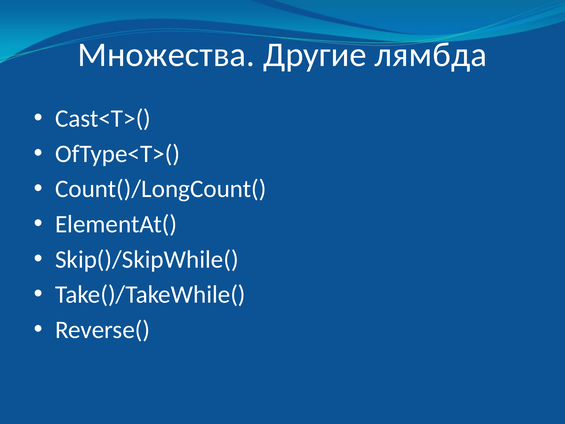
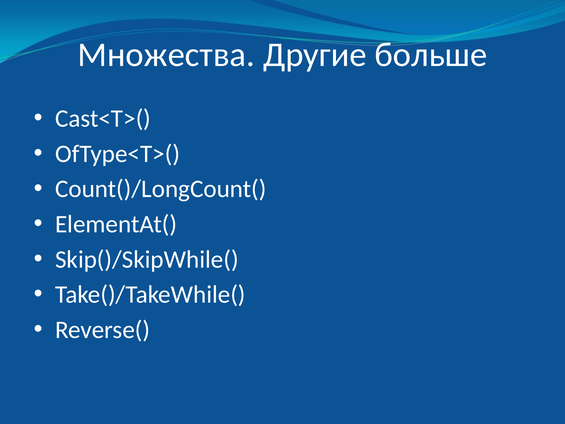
лямбда: лямбда -> больше
